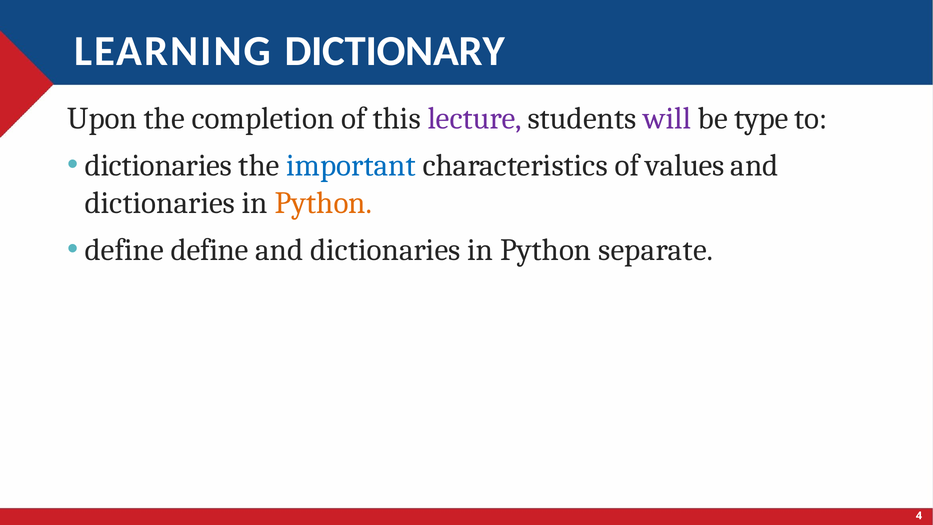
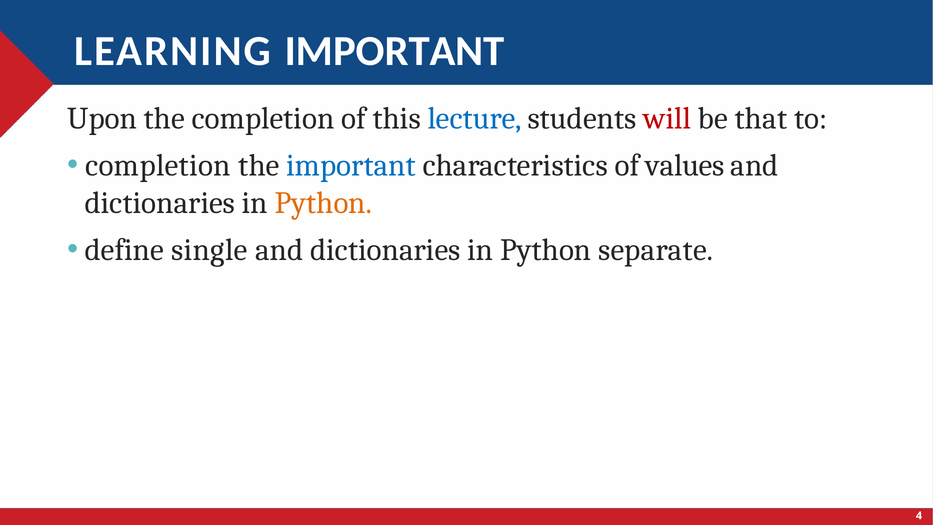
LEARNING DICTIONARY: DICTIONARY -> IMPORTANT
lecture colour: purple -> blue
will colour: purple -> red
type: type -> that
dictionaries at (158, 165): dictionaries -> completion
define define: define -> single
